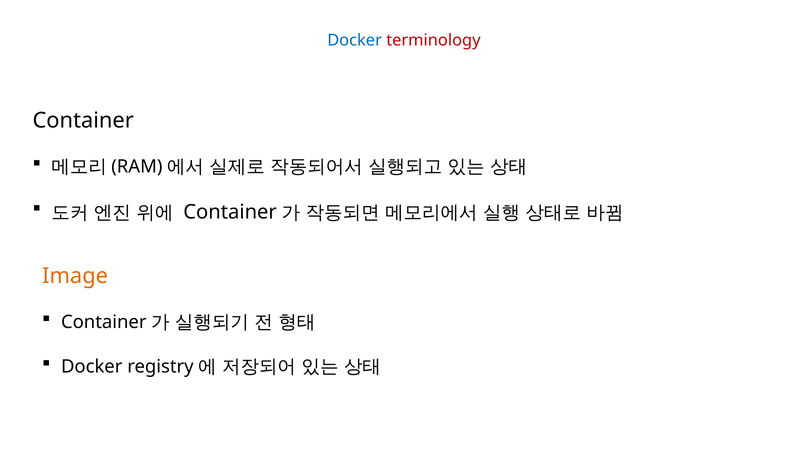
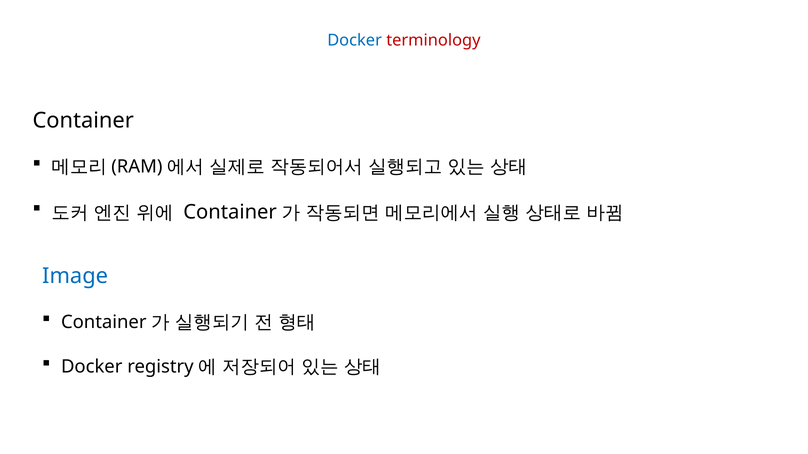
Image colour: orange -> blue
